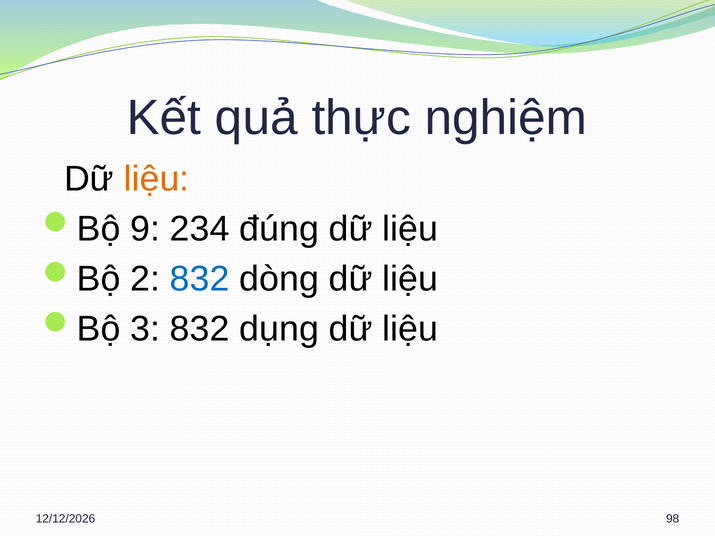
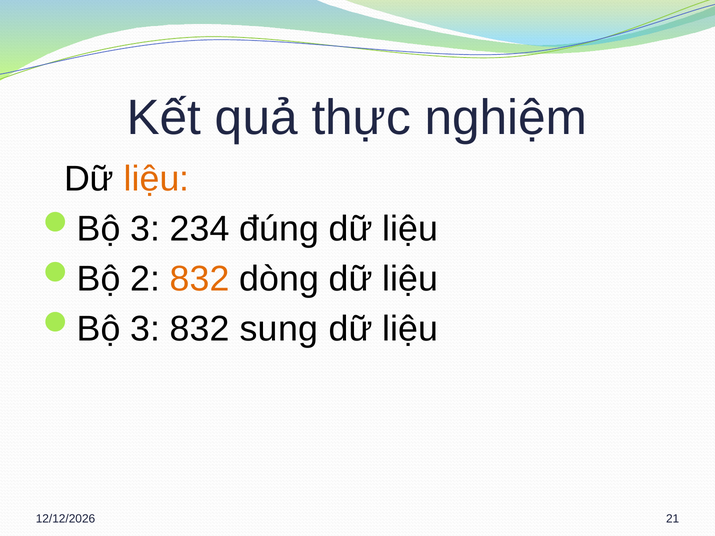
9 at (145, 229): 9 -> 3
832 at (200, 279) colour: blue -> orange
dụng: dụng -> sung
98: 98 -> 21
